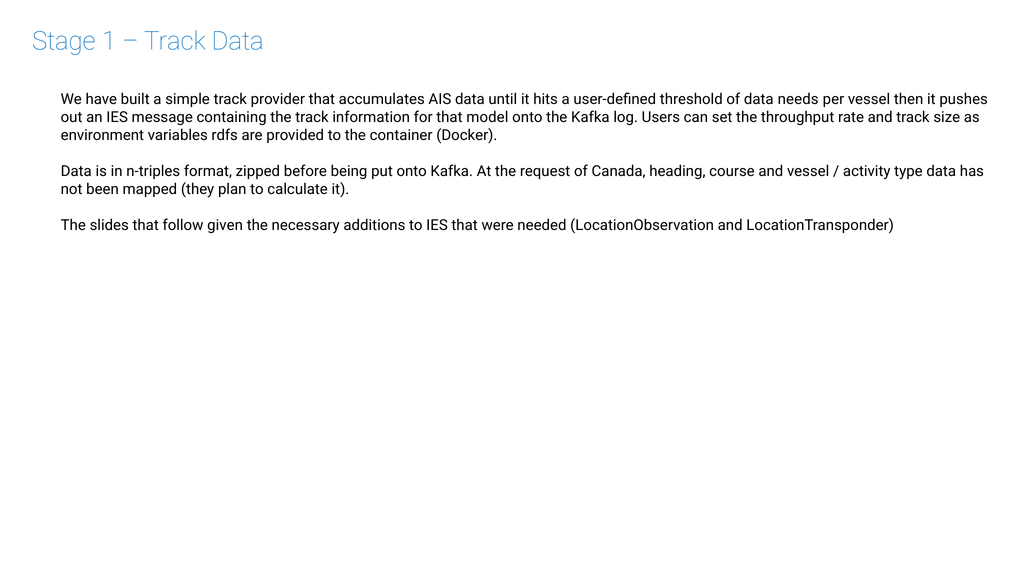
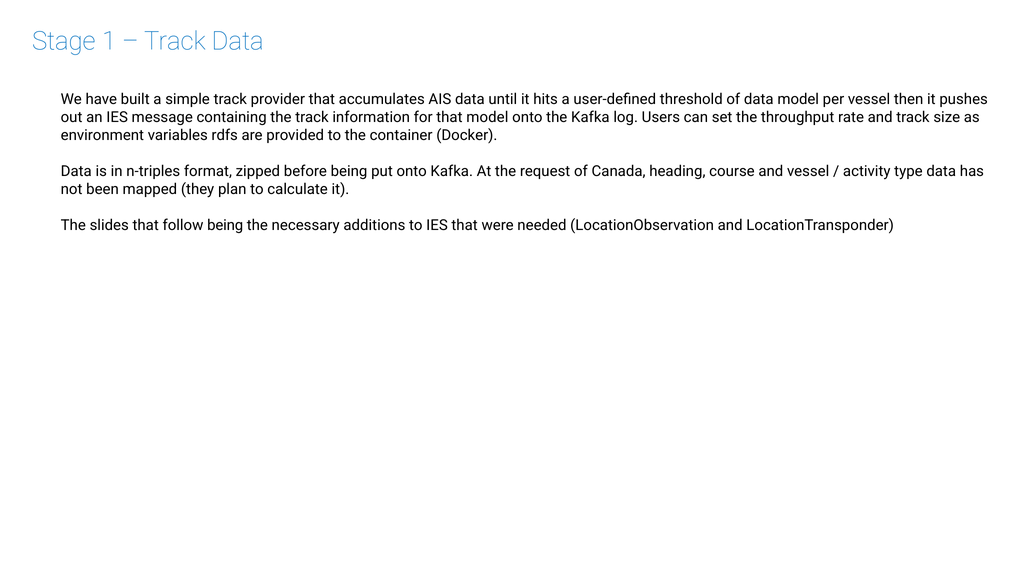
data needs: needs -> model
follow given: given -> being
